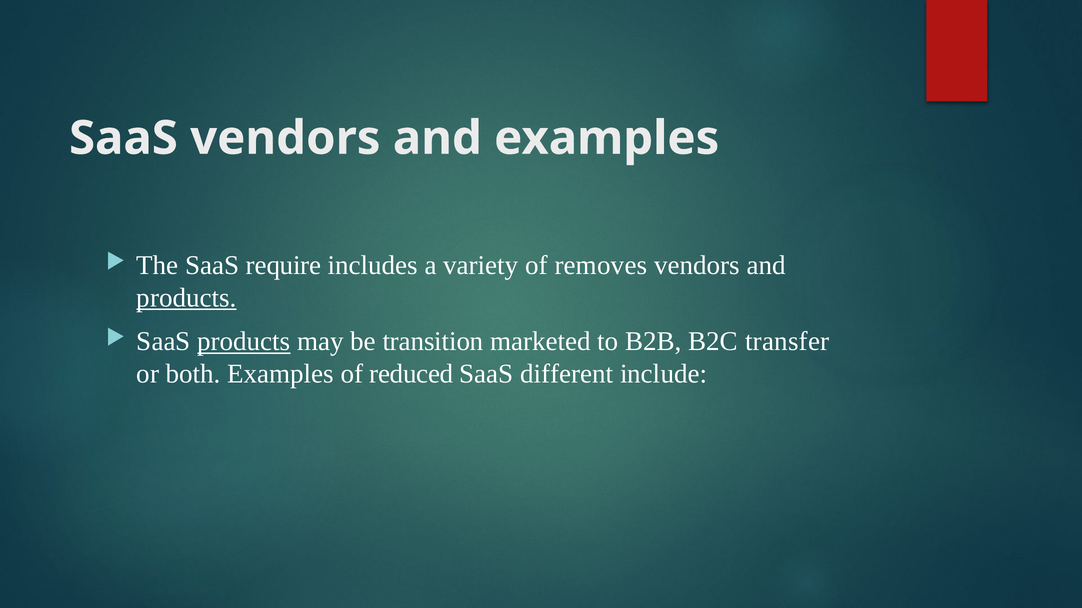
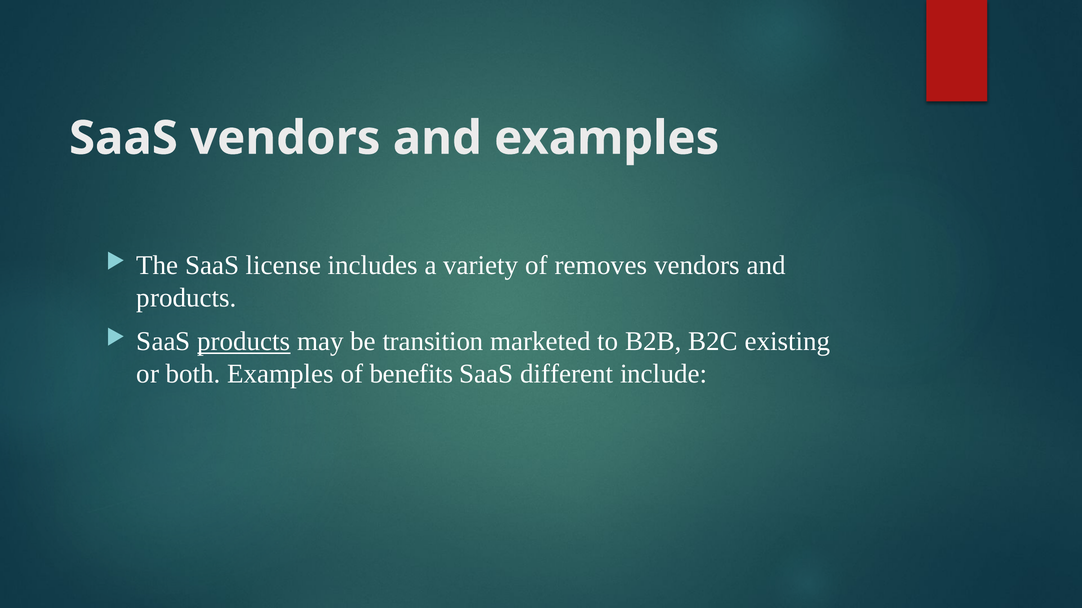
require: require -> license
products at (186, 298) underline: present -> none
transfer: transfer -> existing
reduced: reduced -> benefits
